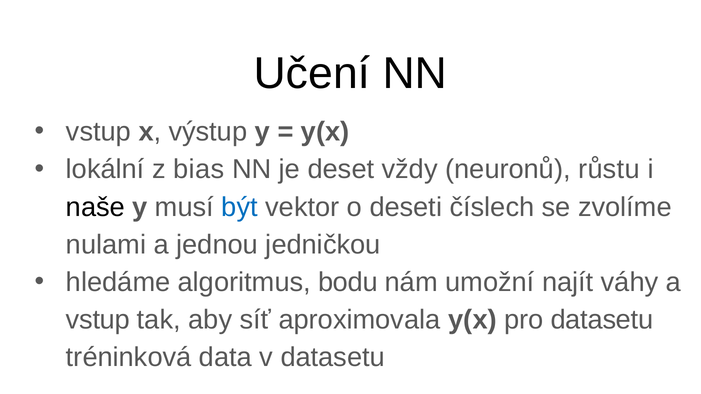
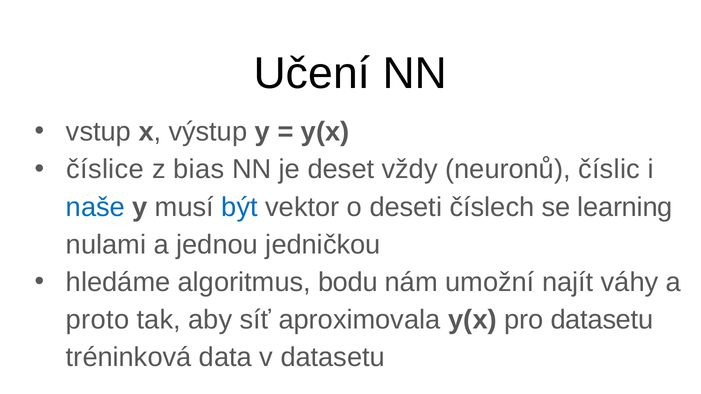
lokální: lokální -> číslice
růstu: růstu -> číslic
naše colour: black -> blue
zvolíme: zvolíme -> learning
vstup at (98, 320): vstup -> proto
